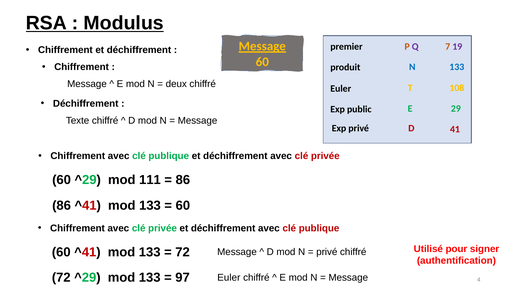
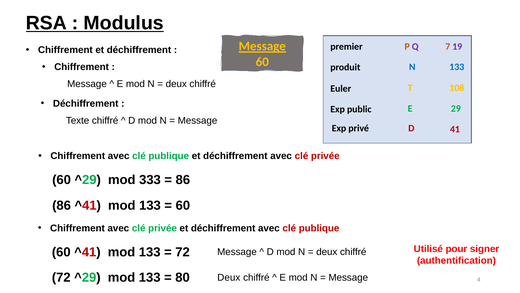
111: 111 -> 333
privé at (327, 251): privé -> deux
97: 97 -> 80
Euler at (229, 277): Euler -> Deux
